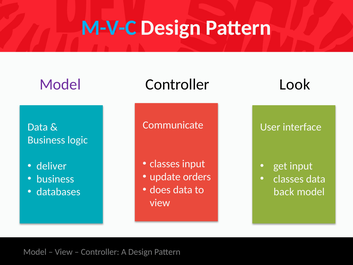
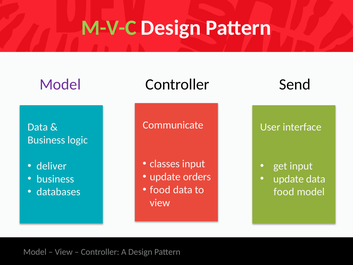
M-V-C colour: light blue -> light green
Look: Look -> Send
classes at (288, 179): classes -> update
does at (160, 190): does -> food
back at (284, 192): back -> food
